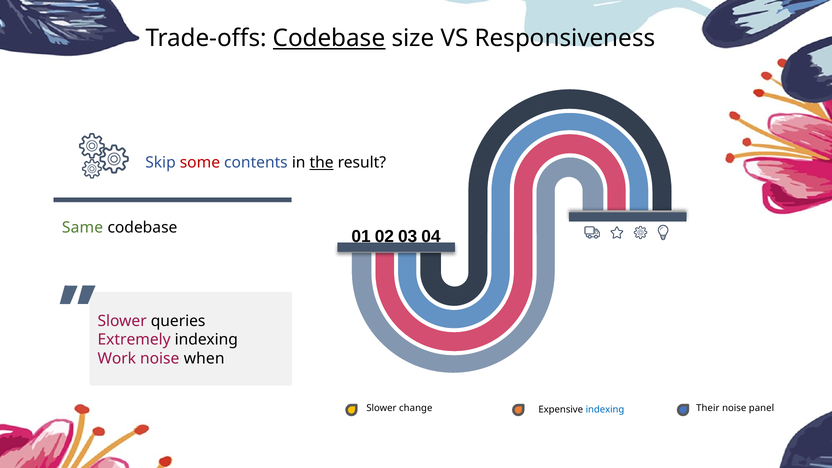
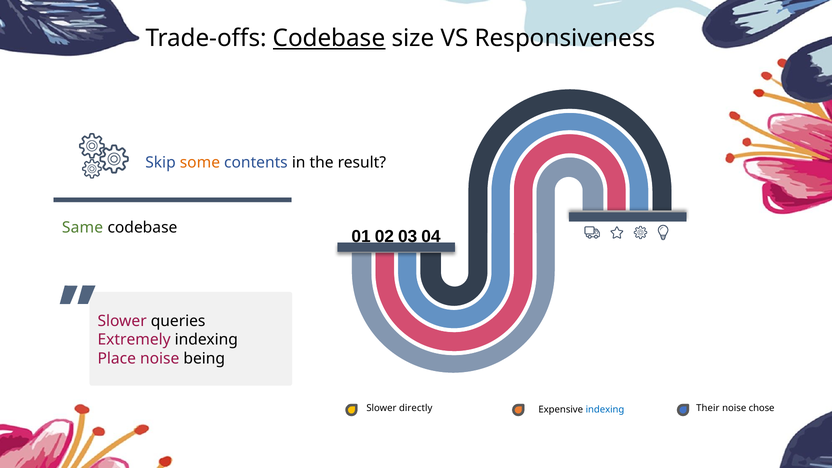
some colour: red -> orange
the underline: present -> none
Work: Work -> Place
when: when -> being
change: change -> directly
panel: panel -> chose
